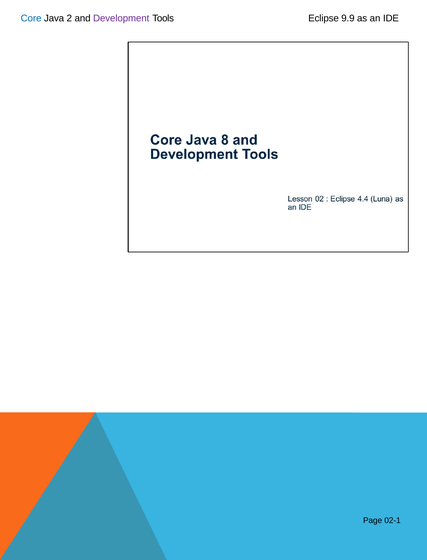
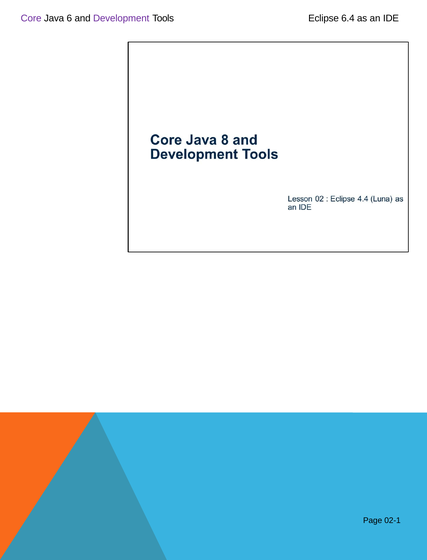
Core colour: blue -> purple
2: 2 -> 6
9.9: 9.9 -> 6.4
